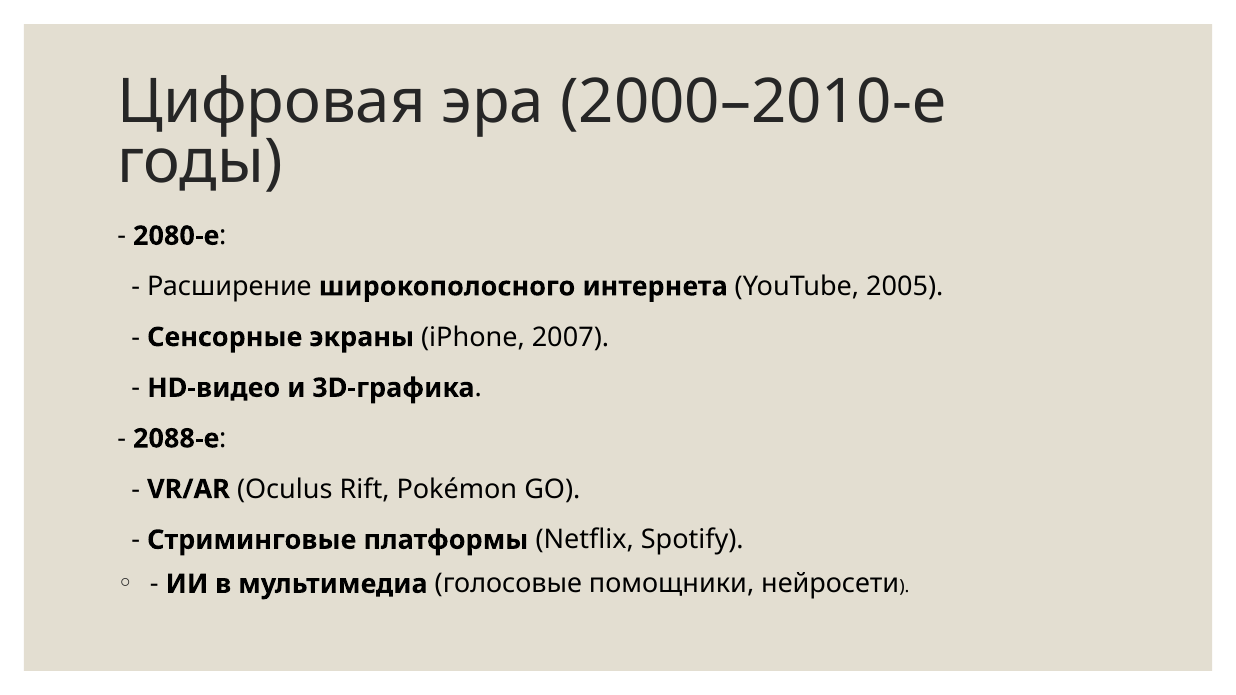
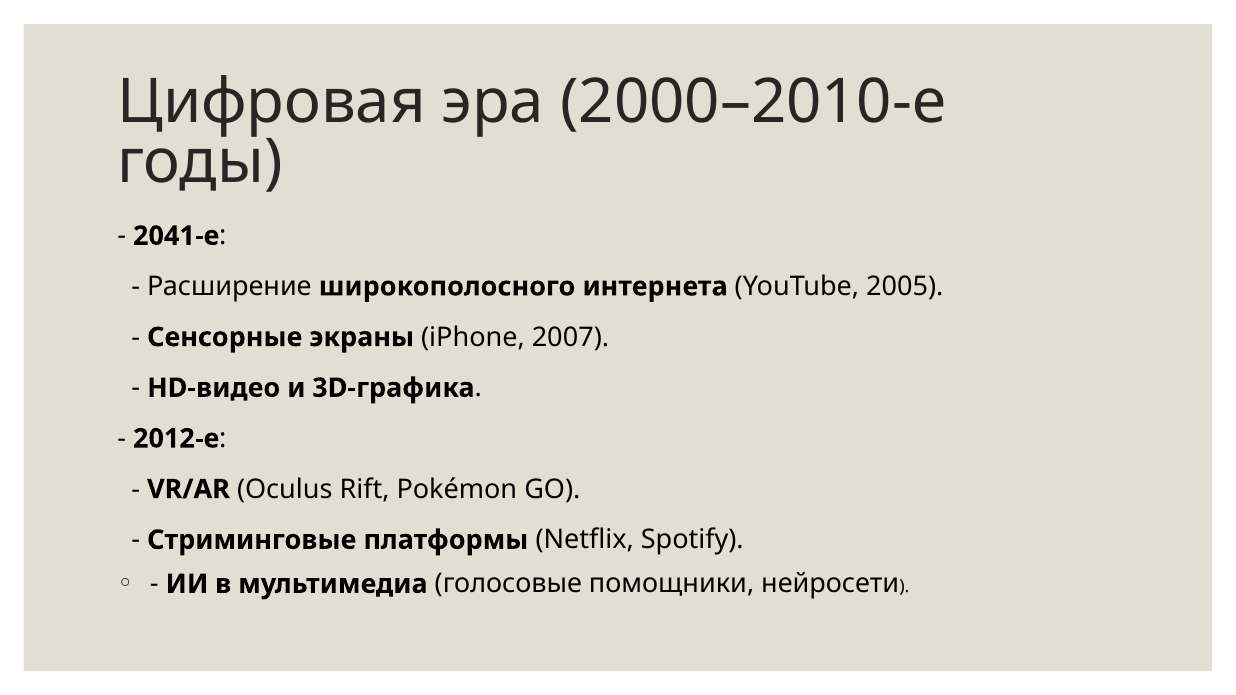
2080-е: 2080-е -> 2041-е
2088-е: 2088-е -> 2012-е
